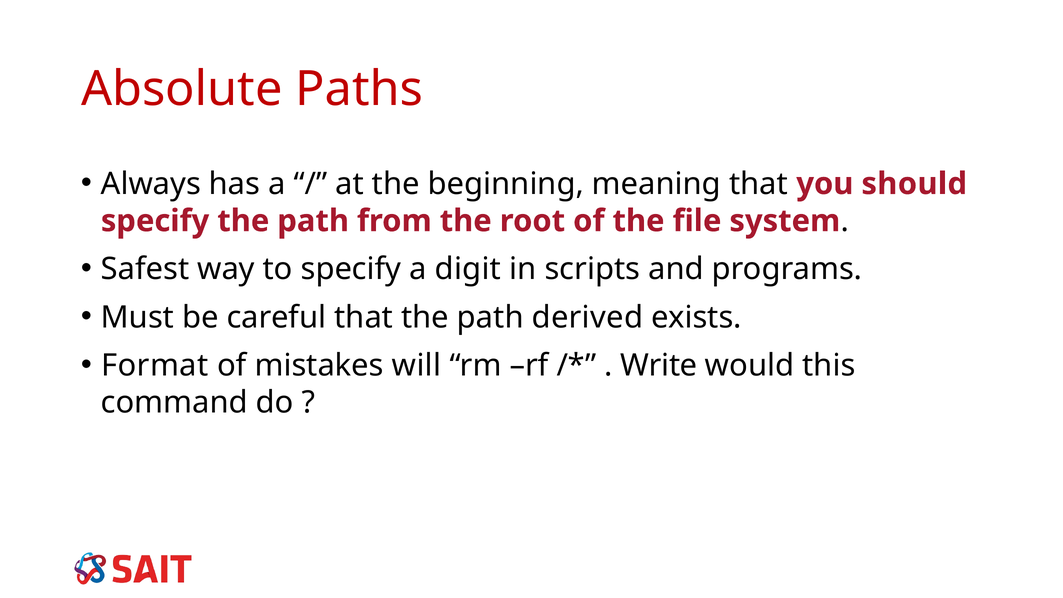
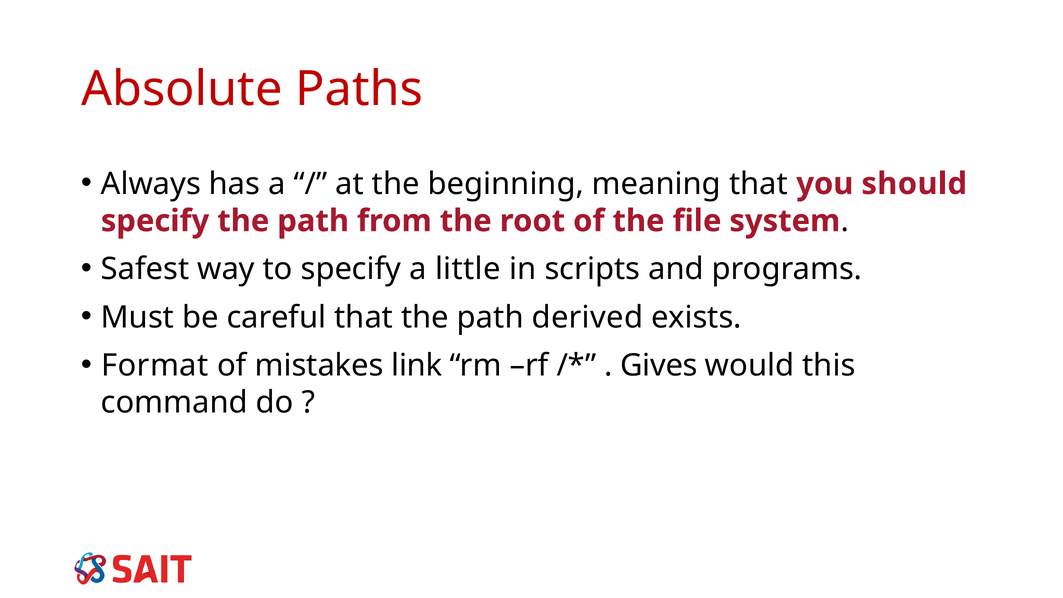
digit: digit -> little
will: will -> link
Write: Write -> Gives
